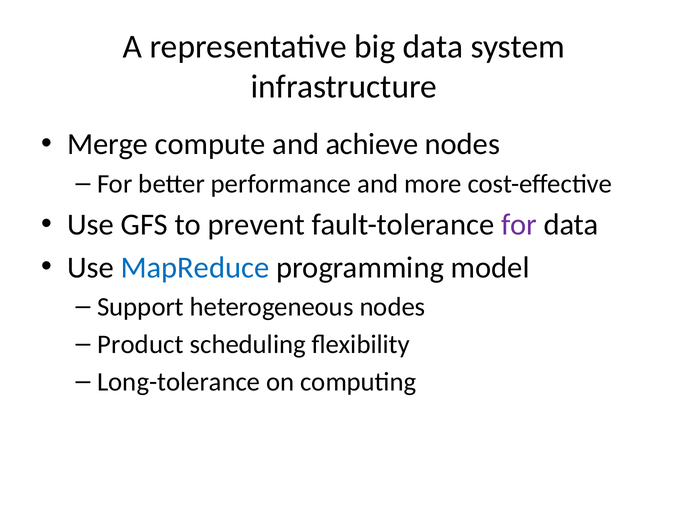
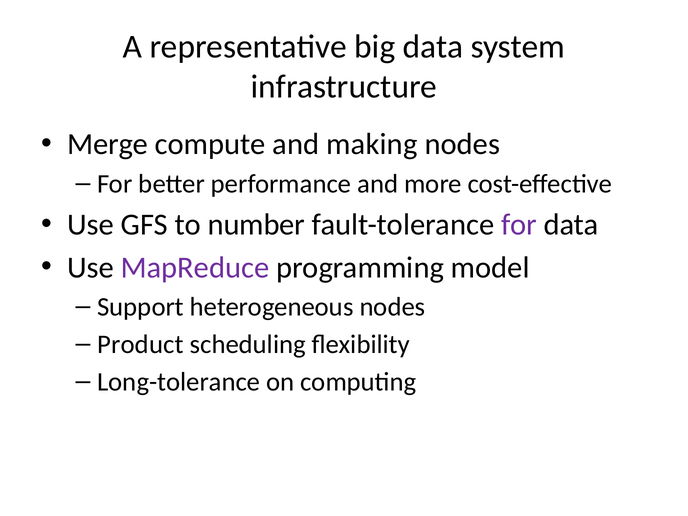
achieve: achieve -> making
prevent: prevent -> number
MapReduce colour: blue -> purple
